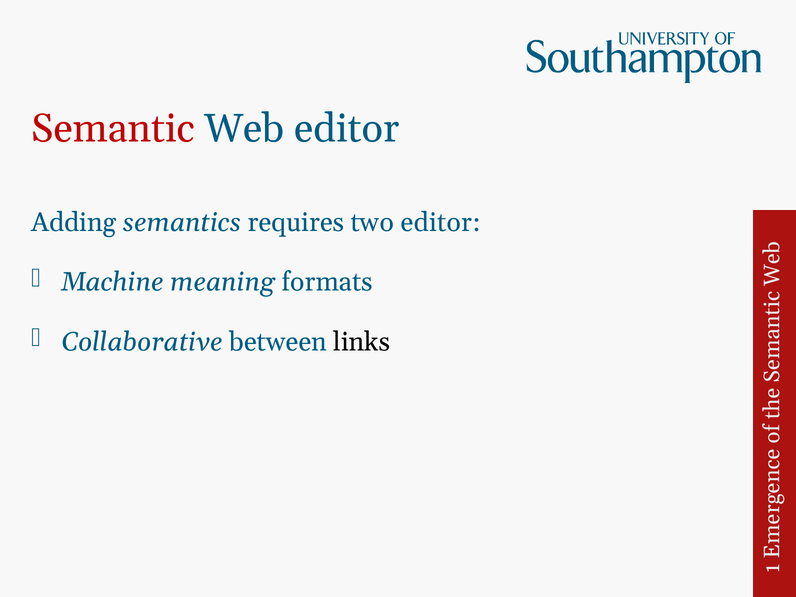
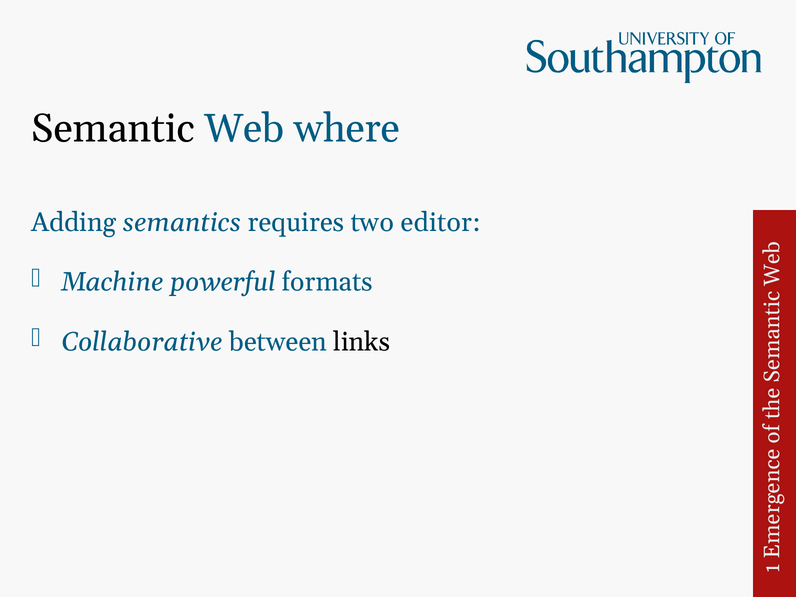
Semantic colour: red -> black
Web editor: editor -> where
meaning: meaning -> powerful
